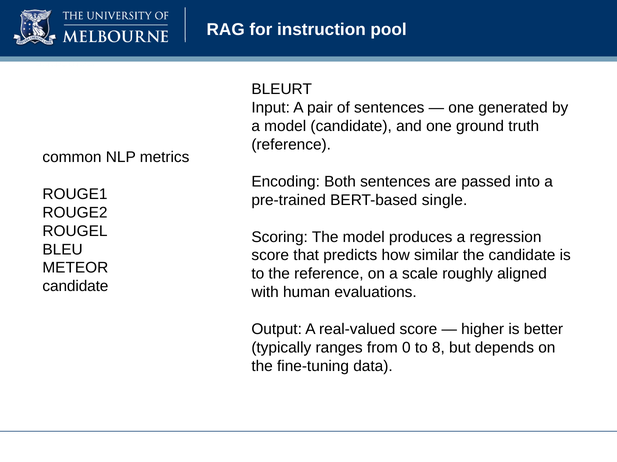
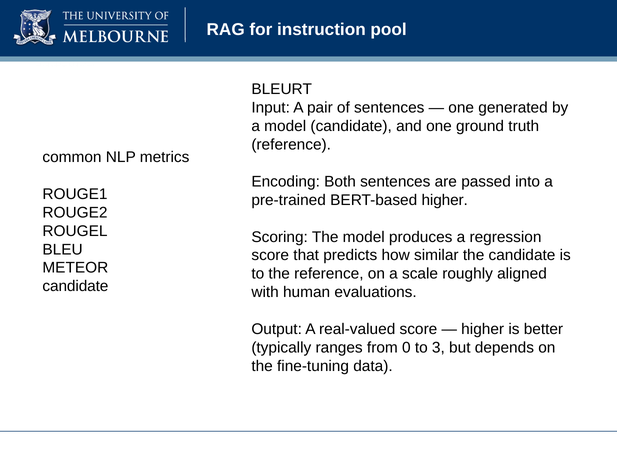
BERT-based single: single -> higher
8: 8 -> 3
